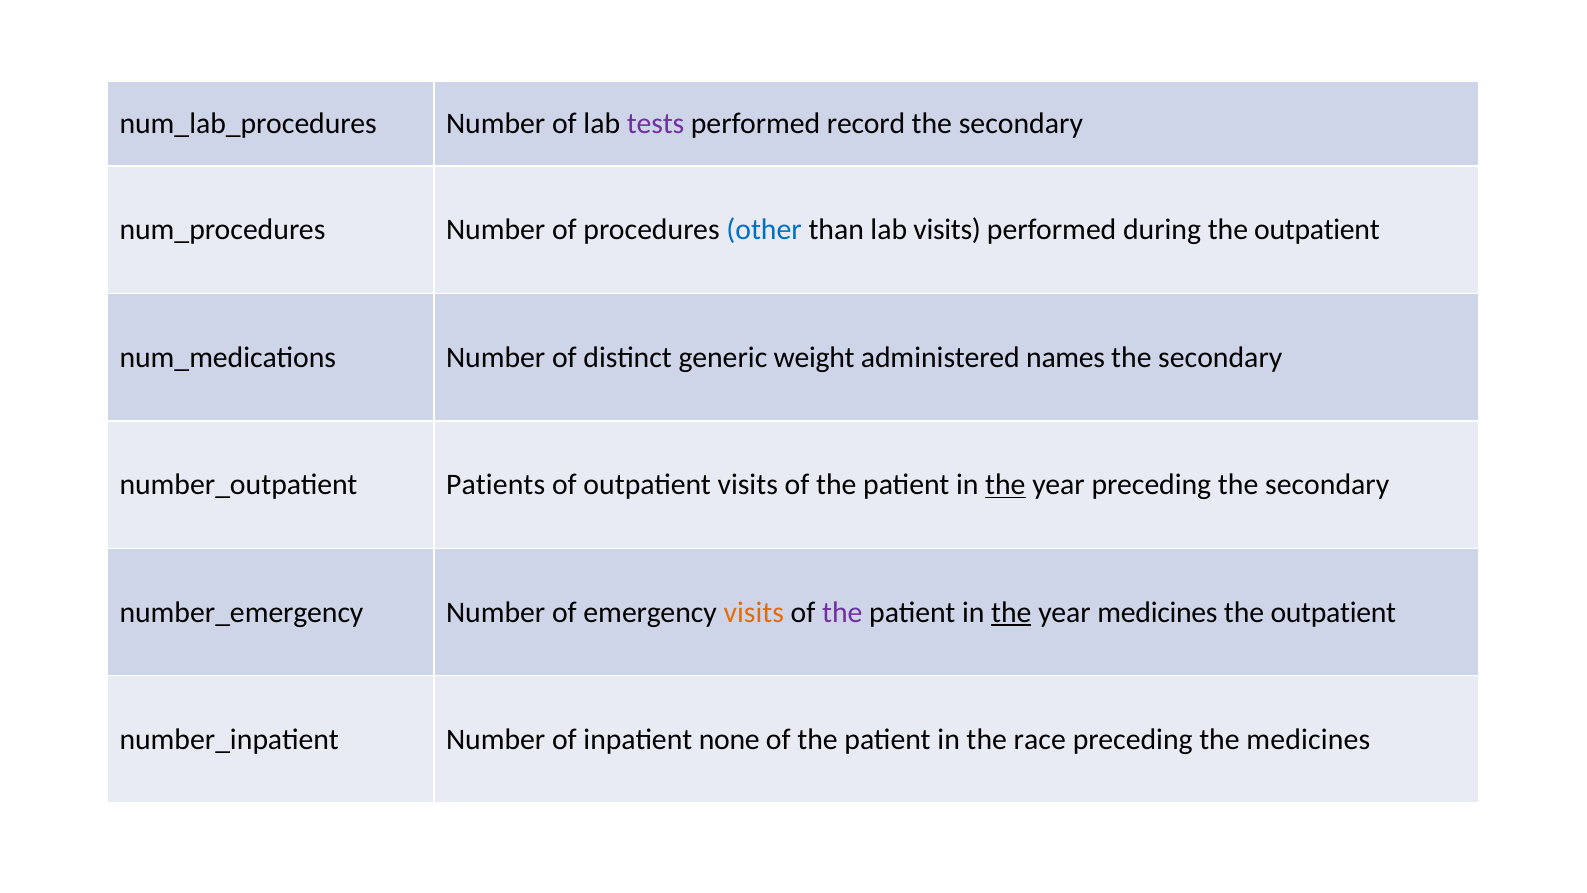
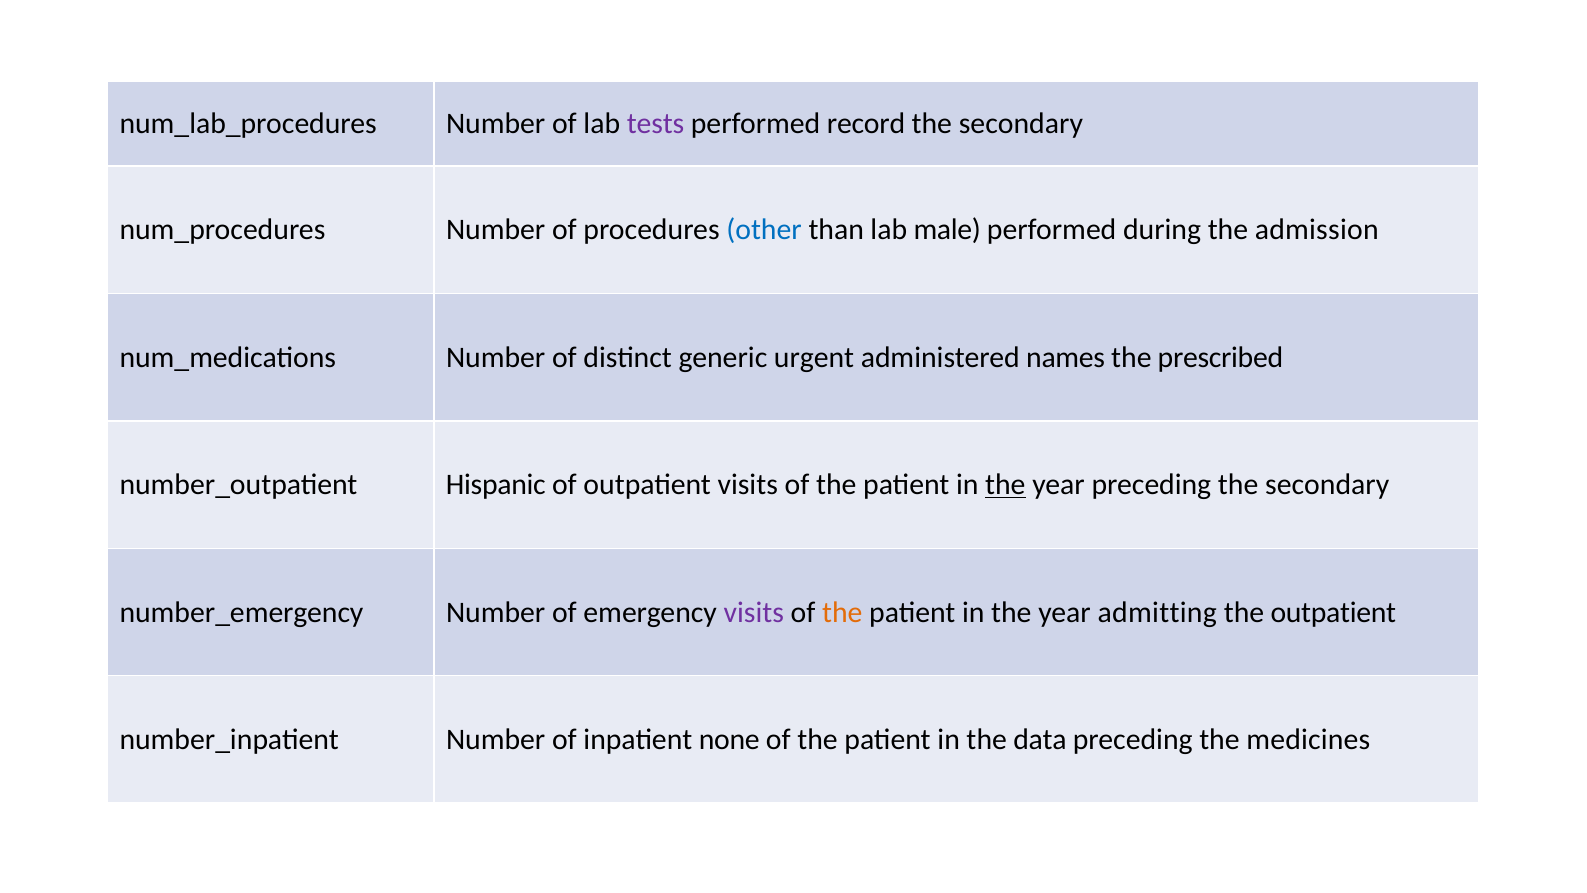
lab visits: visits -> male
during the outpatient: outpatient -> admission
weight: weight -> urgent
secondary at (1220, 357): secondary -> prescribed
Patients: Patients -> Hispanic
visits at (754, 612) colour: orange -> purple
the at (842, 612) colour: purple -> orange
the at (1011, 612) underline: present -> none
year medicines: medicines -> admitting
race: race -> data
